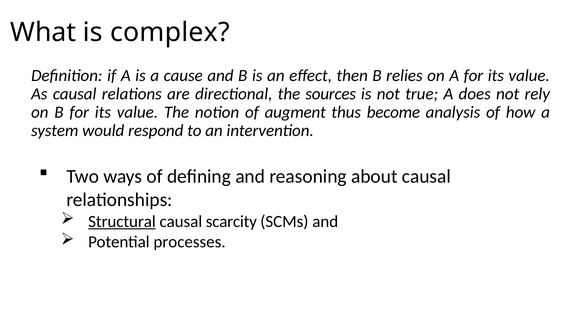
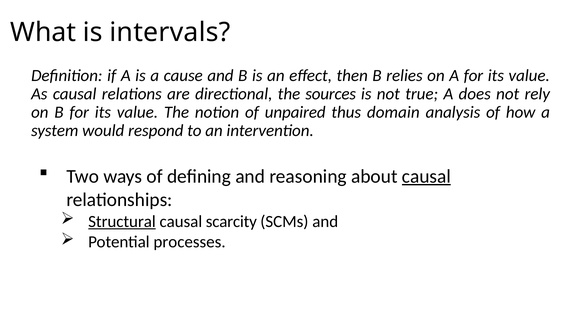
complex: complex -> intervals
augment: augment -> unpaired
become: become -> domain
causal at (426, 176) underline: none -> present
